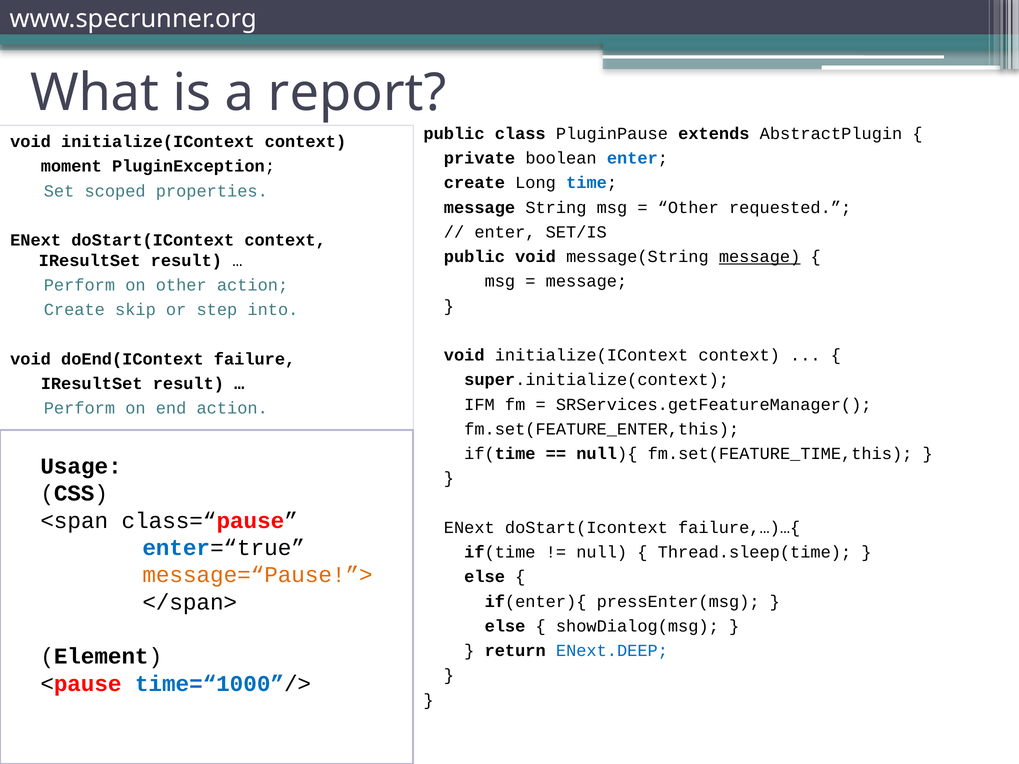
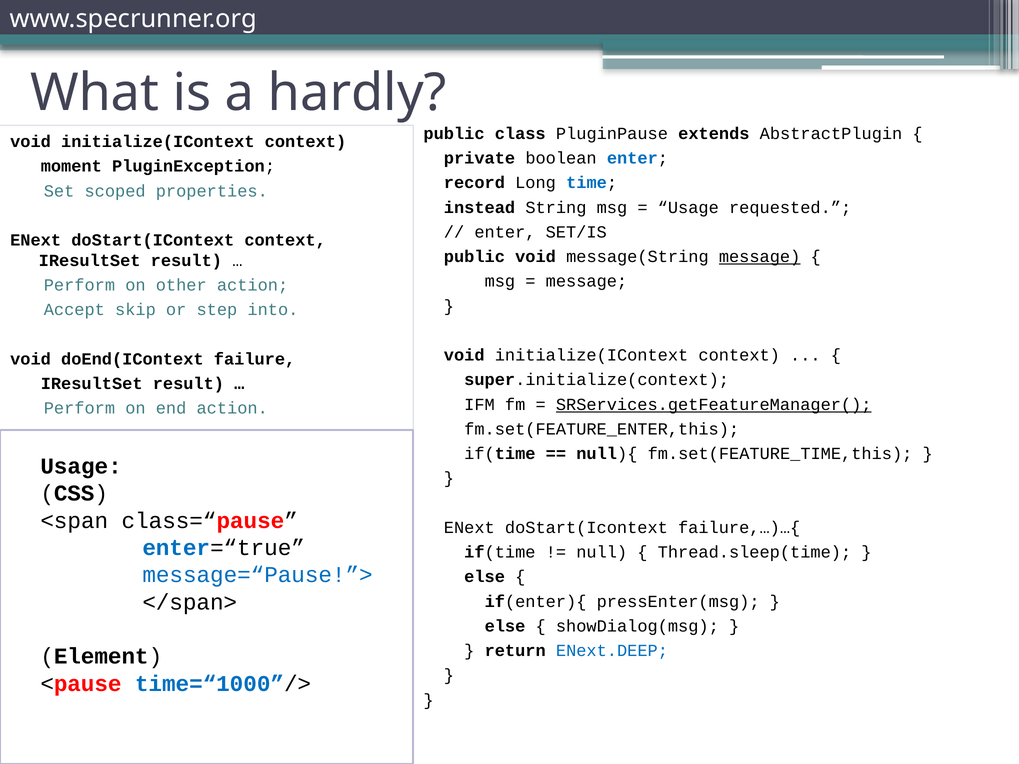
report: report -> hardly
create at (474, 183): create -> record
message at (480, 208): message -> instead
Other at (688, 208): Other -> Usage
Create at (74, 310): Create -> Accept
SRServices.getFeatureManager( underline: none -> present
message=“Pause!”> colour: orange -> blue
